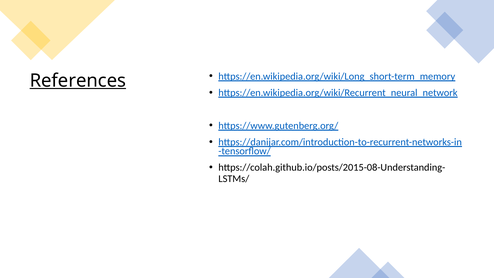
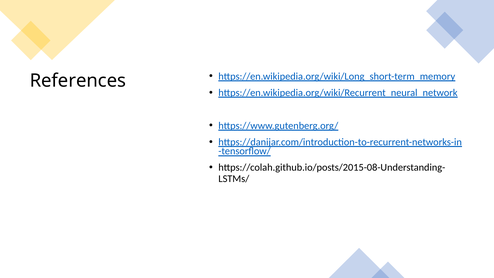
References underline: present -> none
